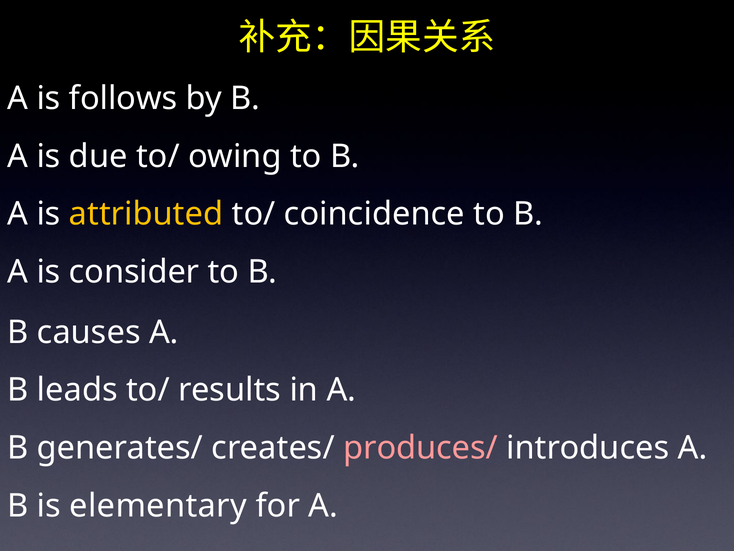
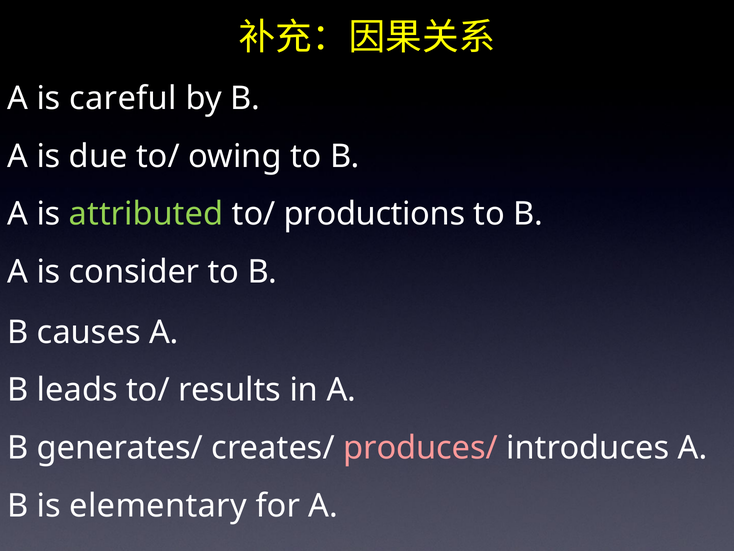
follows: follows -> careful
attributed colour: yellow -> light green
coincidence: coincidence -> productions
